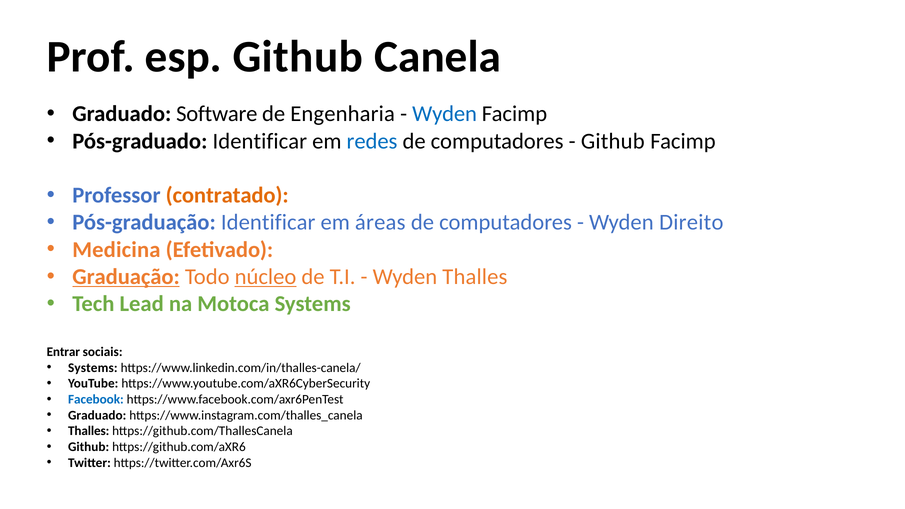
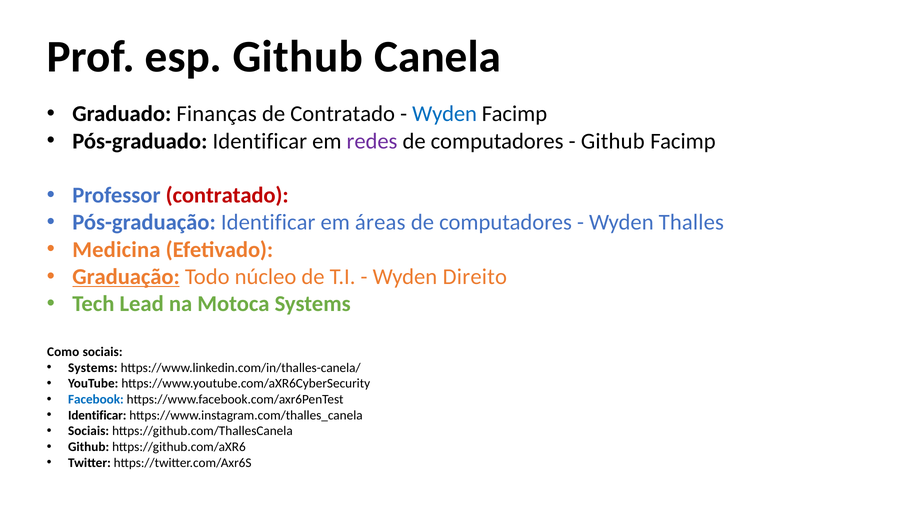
Software: Software -> Finanças
de Engenharia: Engenharia -> Contratado
redes colour: blue -> purple
contratado at (227, 195) colour: orange -> red
Direito: Direito -> Thalles
núcleo underline: present -> none
Wyden Thalles: Thalles -> Direito
Entrar: Entrar -> Como
Graduado at (97, 415): Graduado -> Identificar
Thalles at (89, 431): Thalles -> Sociais
